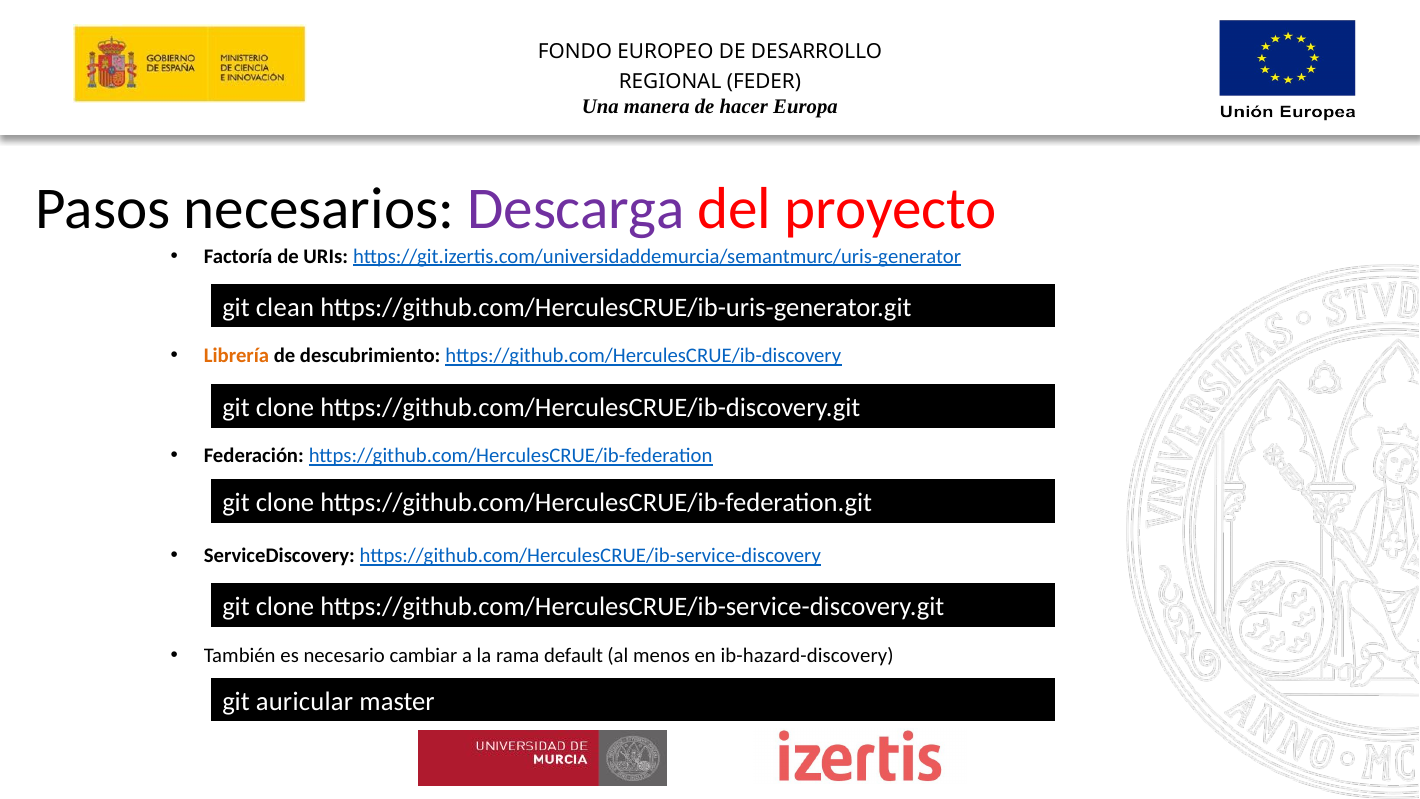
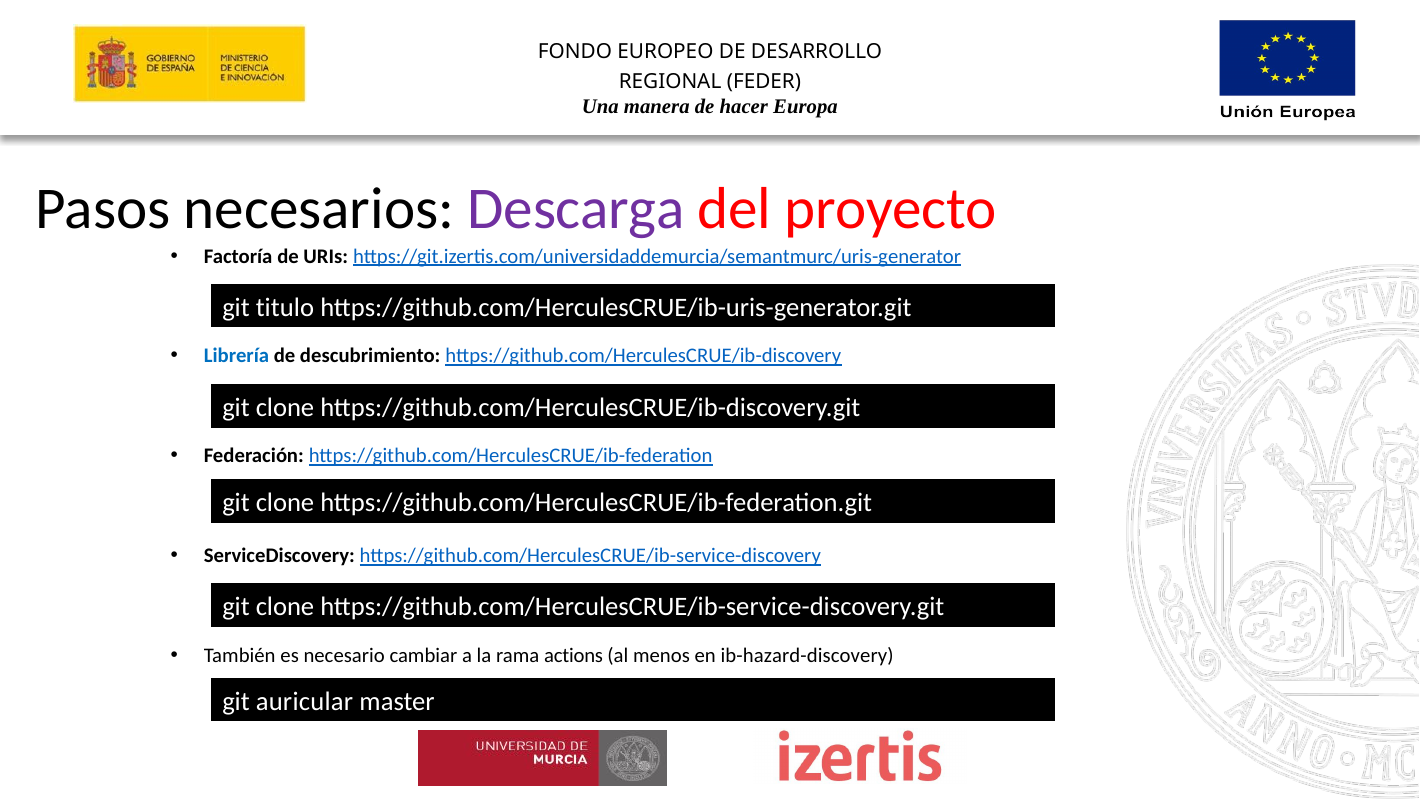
clean: clean -> titulo
Librería colour: orange -> blue
default: default -> actions
